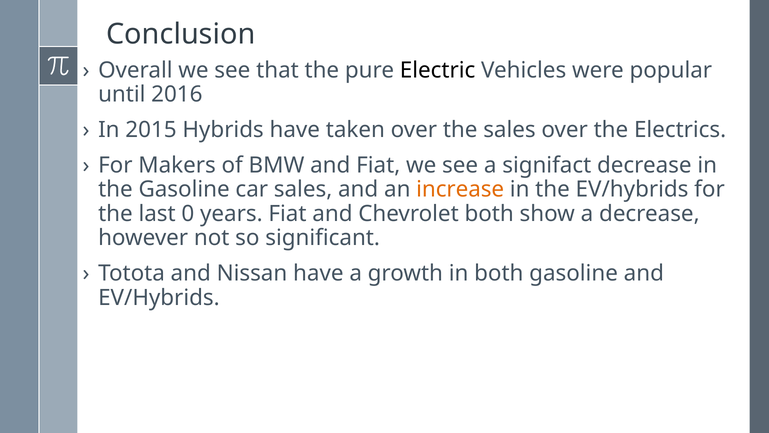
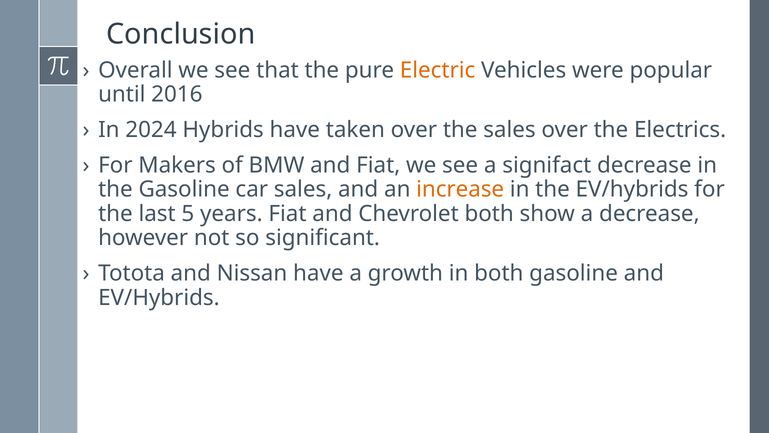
Electric colour: black -> orange
2015: 2015 -> 2024
0: 0 -> 5
